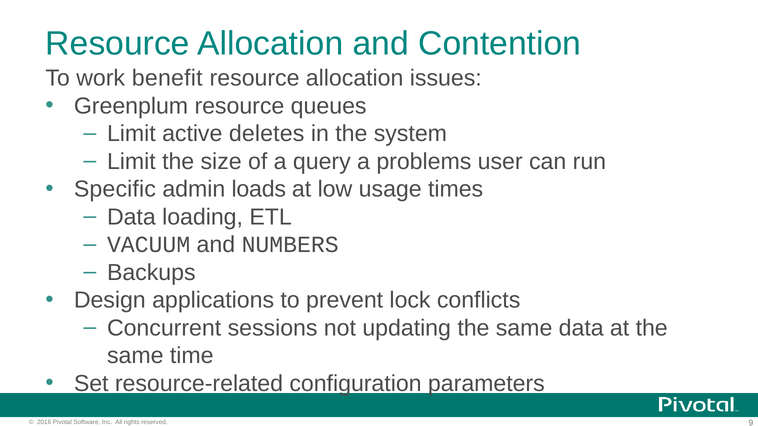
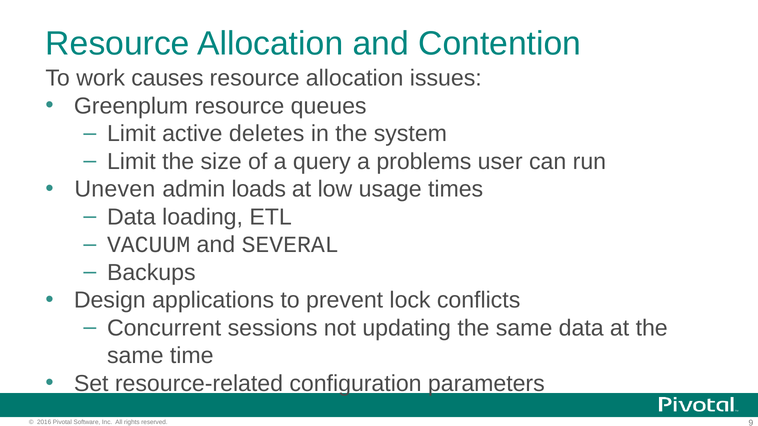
benefit: benefit -> causes
Specific: Specific -> Uneven
NUMBERS: NUMBERS -> SEVERAL
